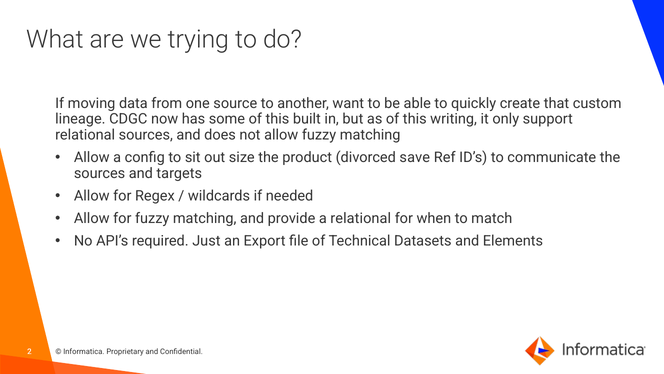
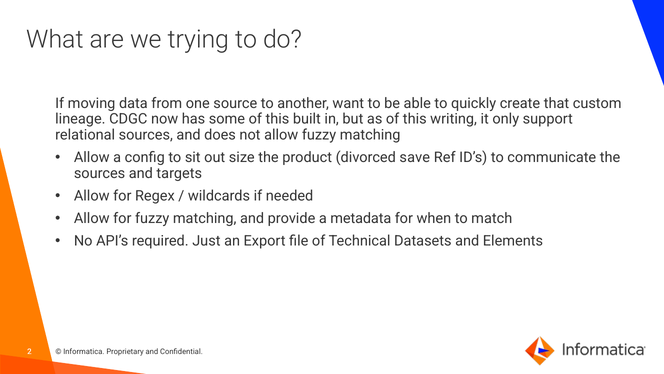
a relational: relational -> metadata
